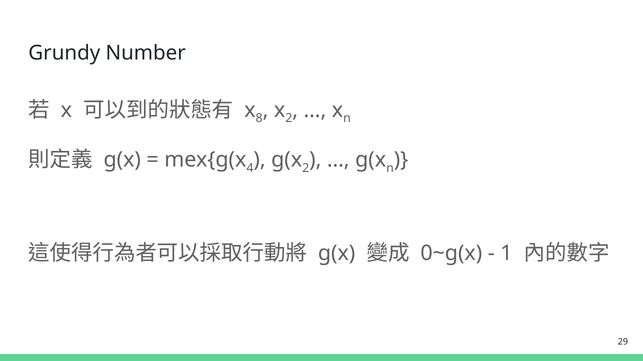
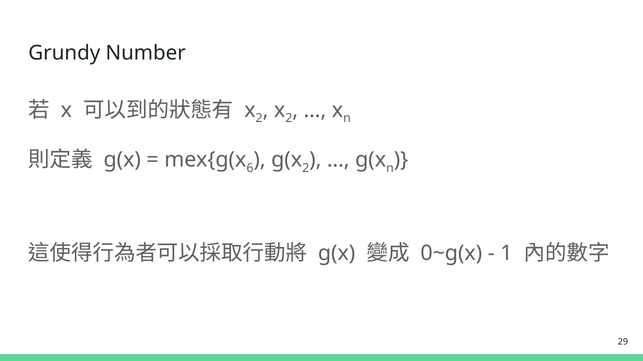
8 at (259, 119): 8 -> 2
4: 4 -> 6
